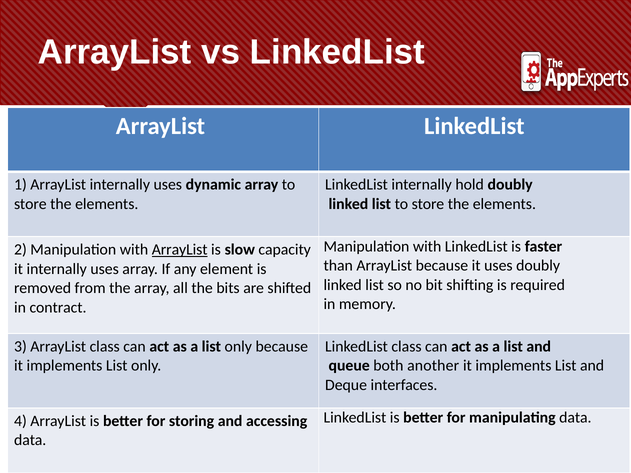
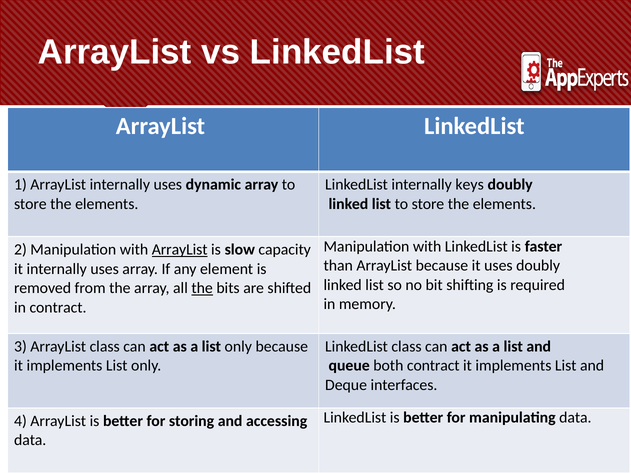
hold: hold -> keys
the at (202, 288) underline: none -> present
both another: another -> contract
